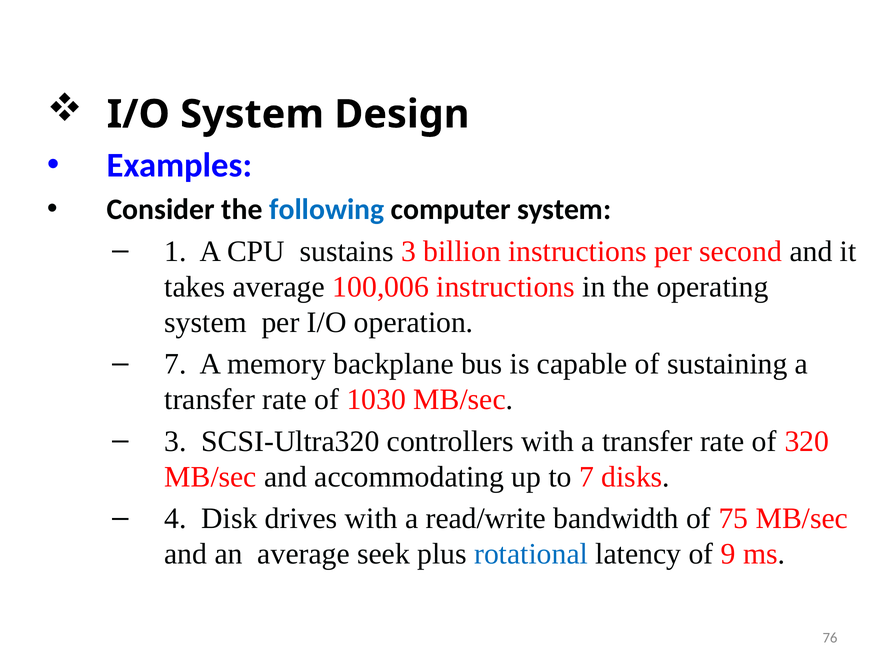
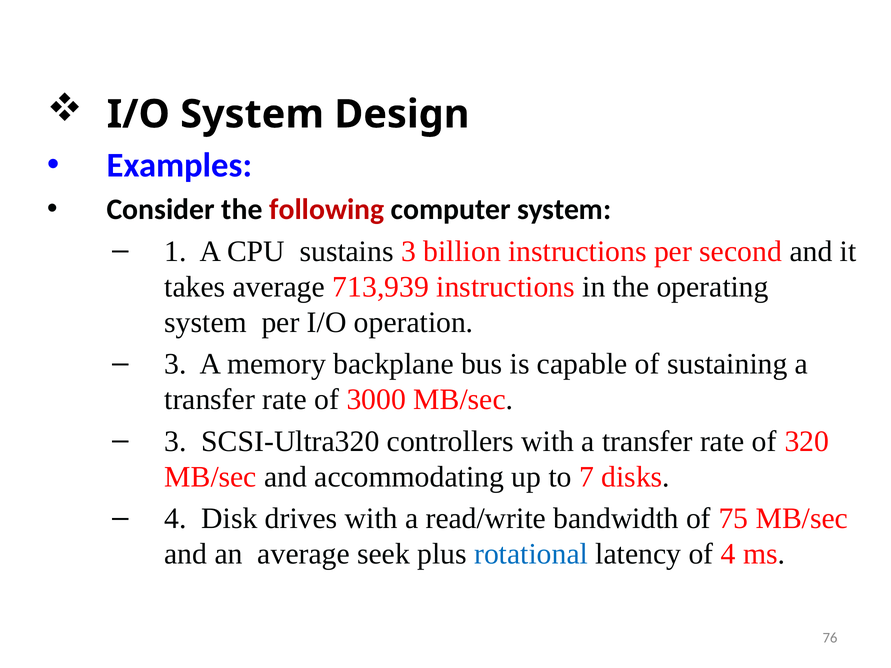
following colour: blue -> red
100,006: 100,006 -> 713,939
7 at (176, 364): 7 -> 3
1030: 1030 -> 3000
of 9: 9 -> 4
